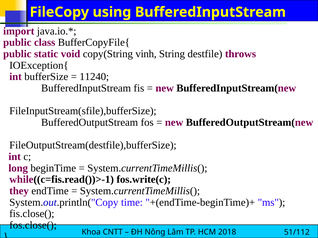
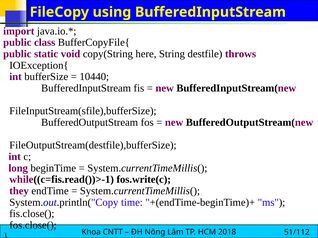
vinh: vinh -> here
11240: 11240 -> 10440
